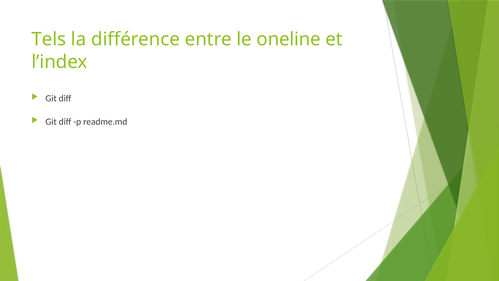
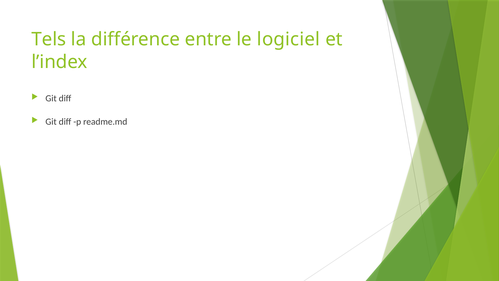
oneline: oneline -> logiciel
